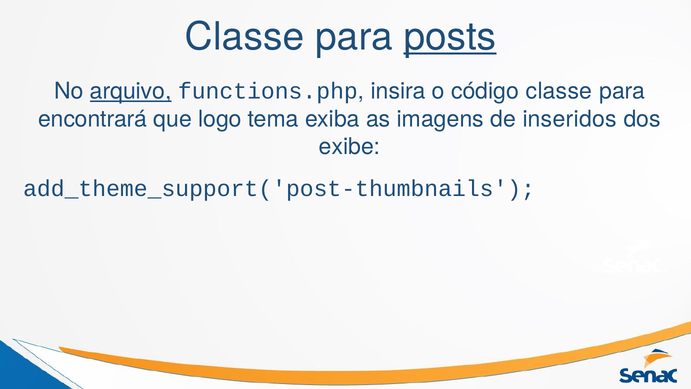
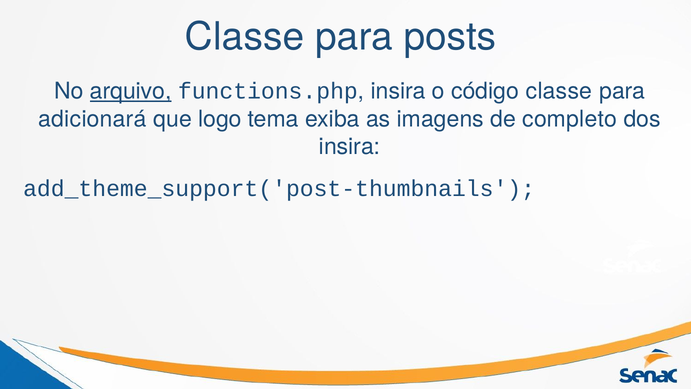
posts underline: present -> none
encontrará: encontrará -> adicionará
inseridos: inseridos -> completo
exibe at (350, 147): exibe -> insira
